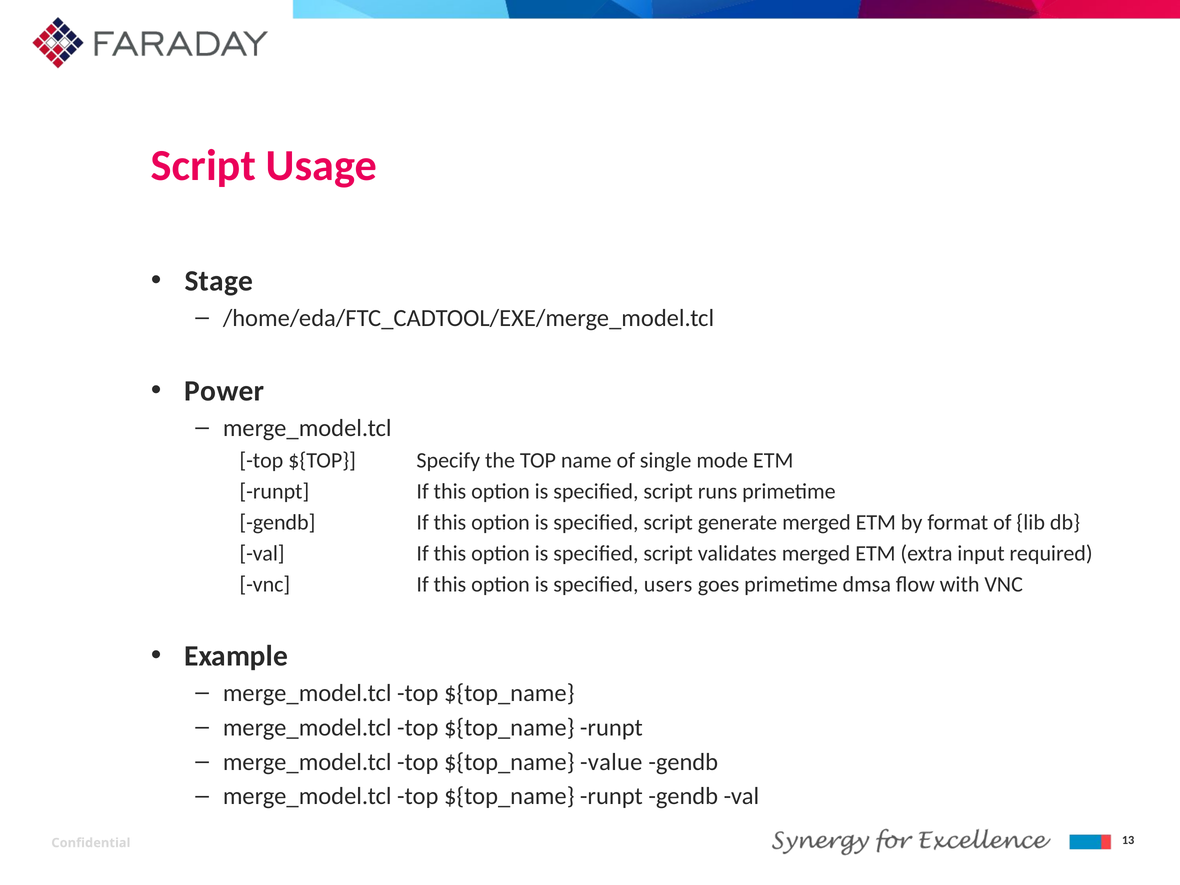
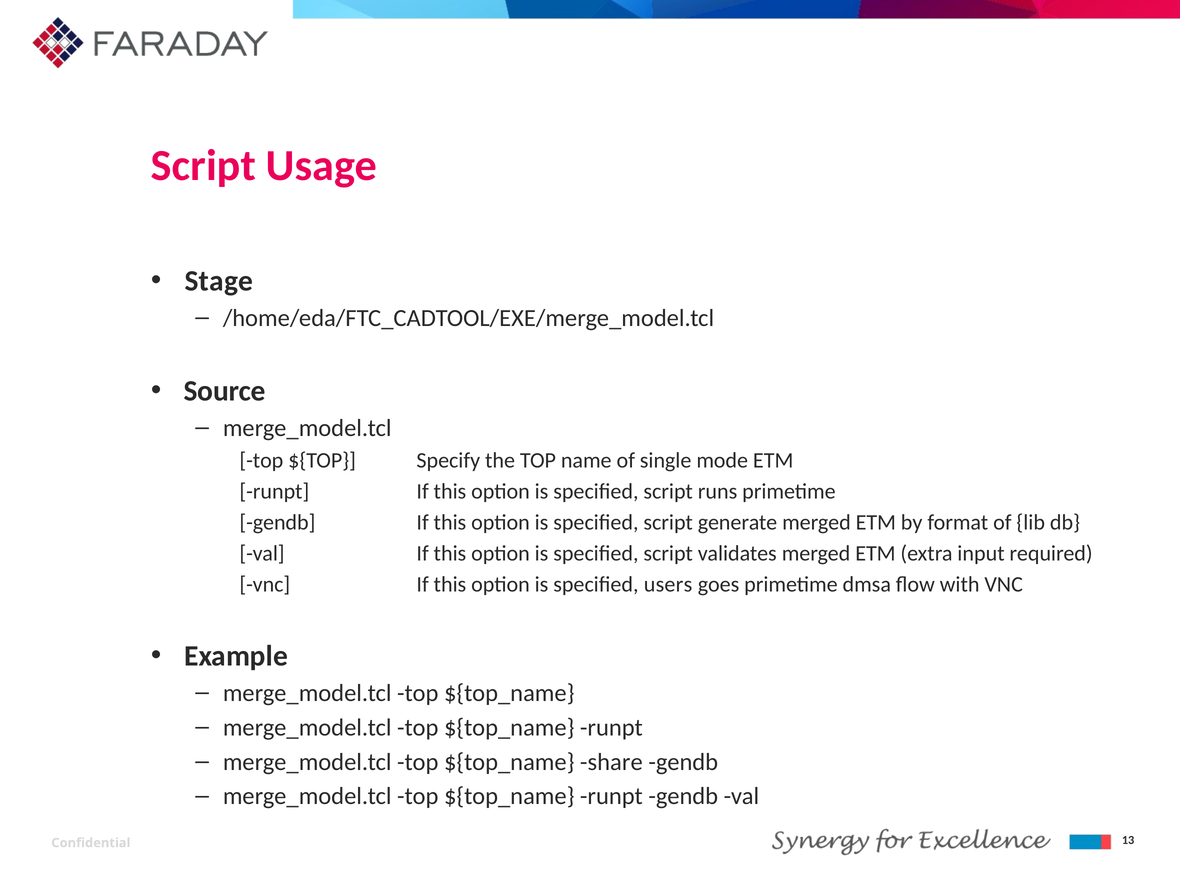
Power: Power -> Source
value: value -> share
